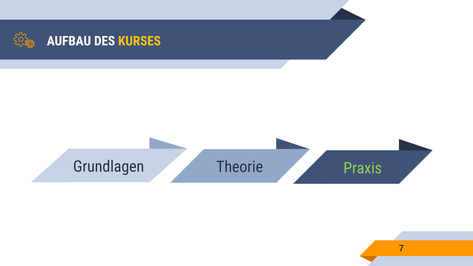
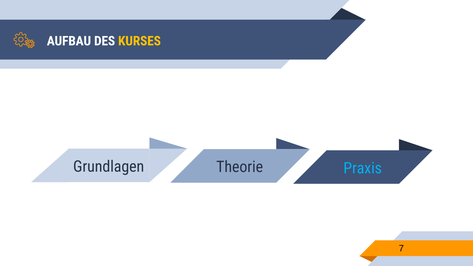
Praxis colour: light green -> light blue
